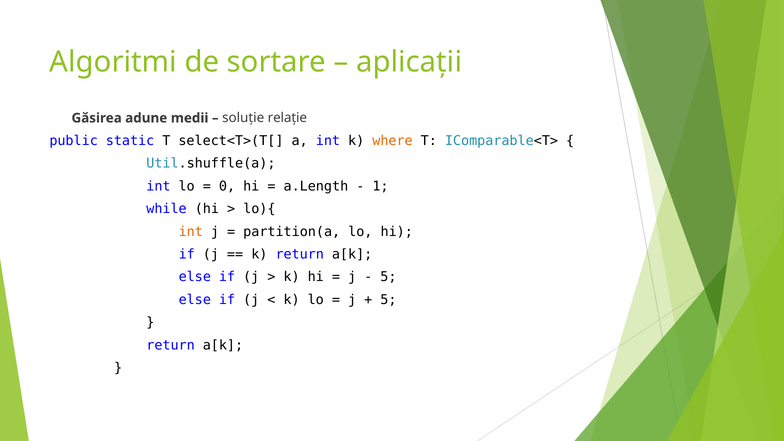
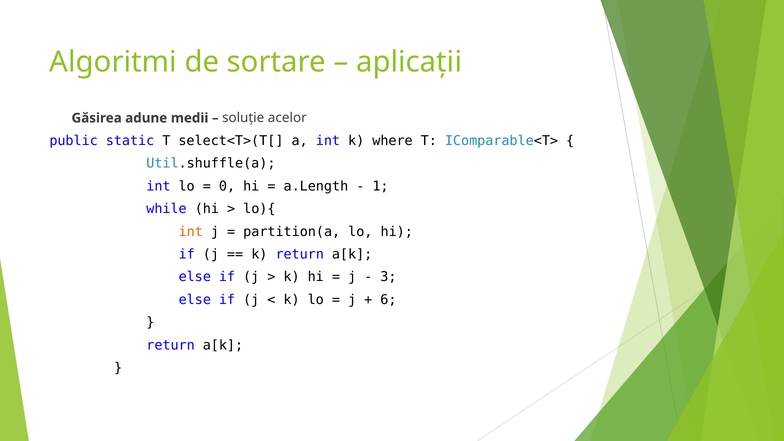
relație: relație -> acelor
where colour: orange -> black
5 at (388, 277): 5 -> 3
5 at (388, 300): 5 -> 6
